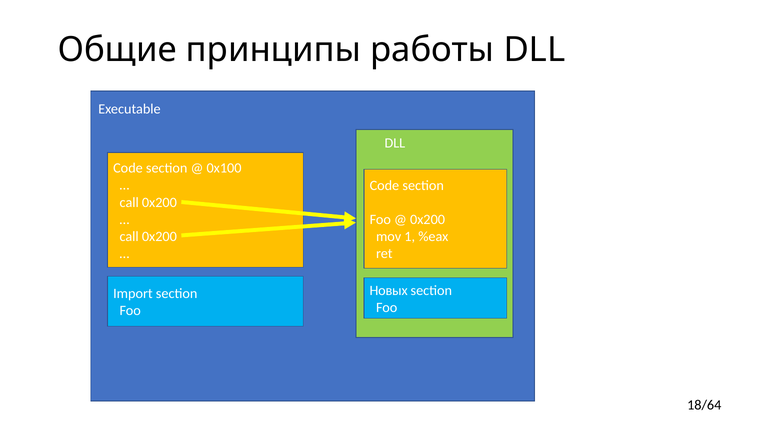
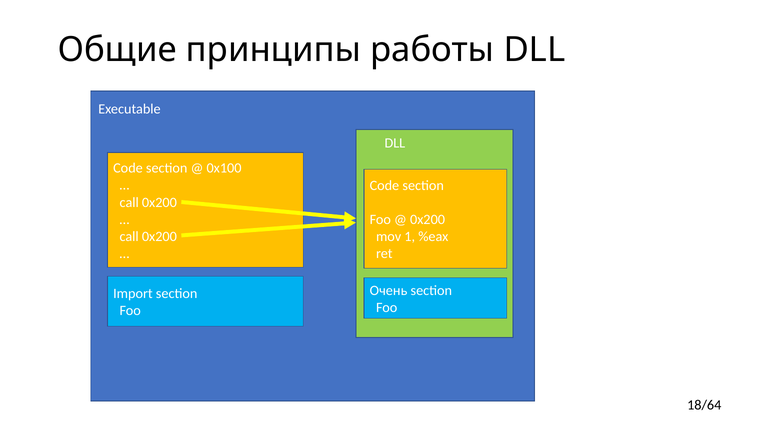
Новых: Новых -> Очень
